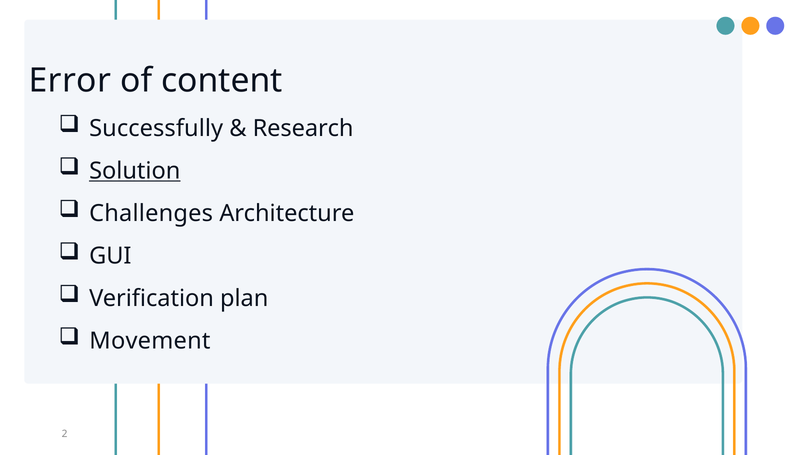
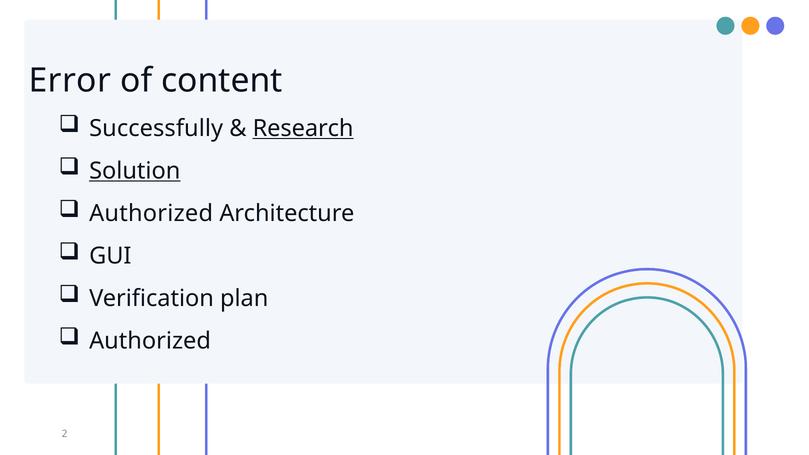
Research underline: none -> present
Challenges at (151, 213): Challenges -> Authorized
Movement at (150, 341): Movement -> Authorized
